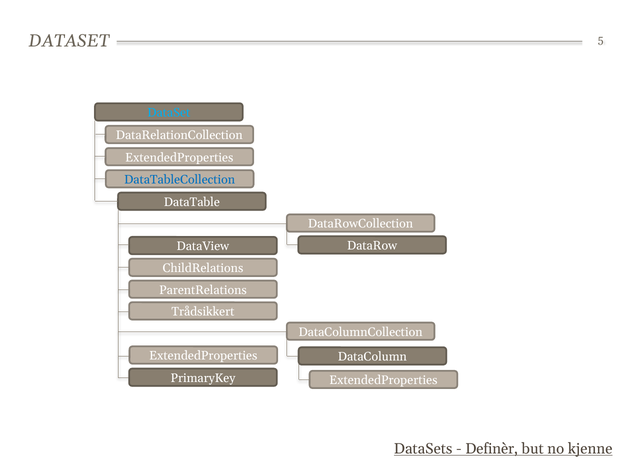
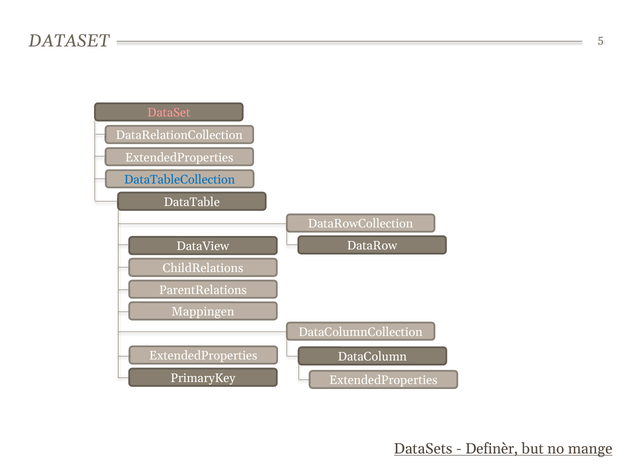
DataSet at (169, 113) colour: light blue -> pink
Trådsikkert: Trådsikkert -> Mappingen
kjenne: kjenne -> mange
